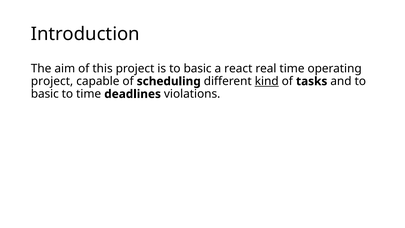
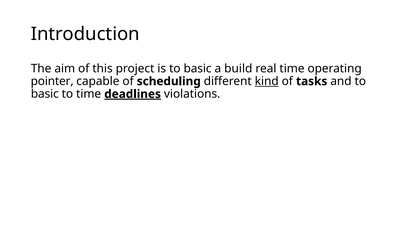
react: react -> build
project at (52, 81): project -> pointer
deadlines underline: none -> present
